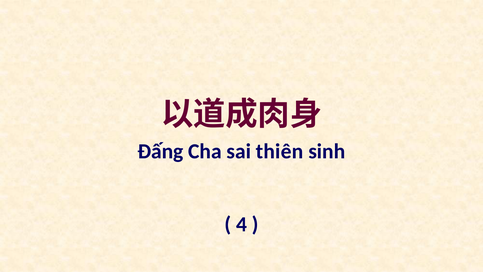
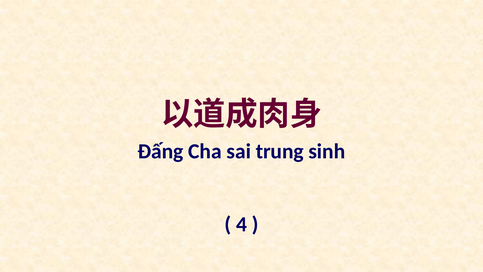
thiên: thiên -> trung
